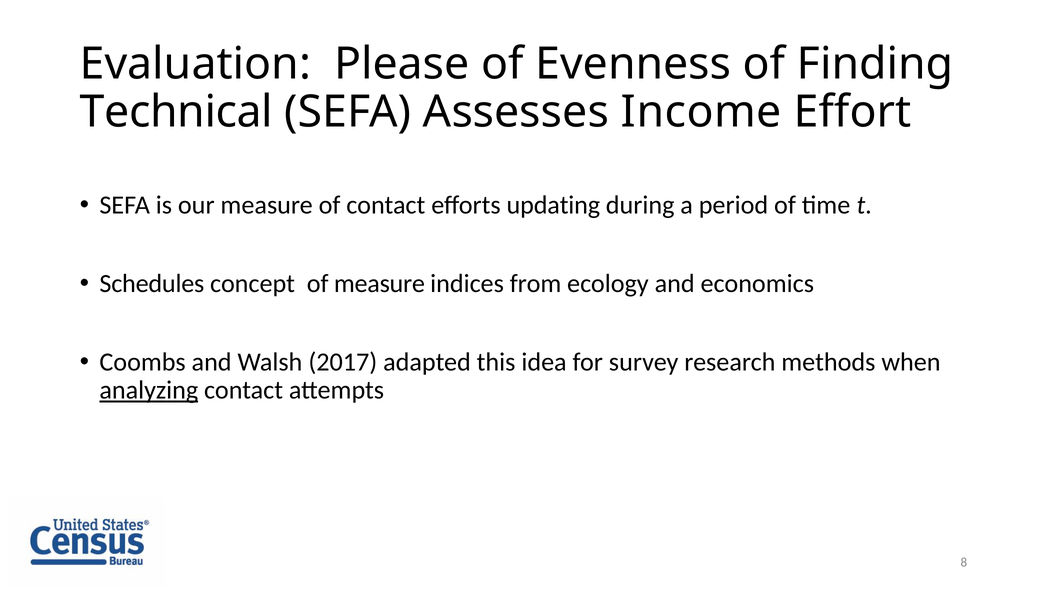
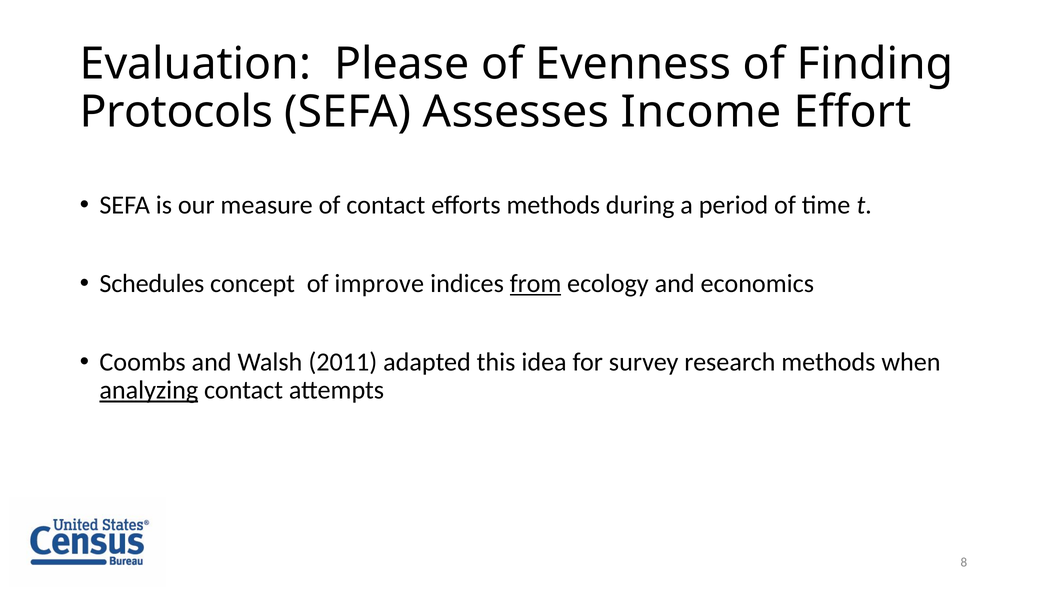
Technical: Technical -> Protocols
efforts updating: updating -> methods
of measure: measure -> improve
from underline: none -> present
2017: 2017 -> 2011
